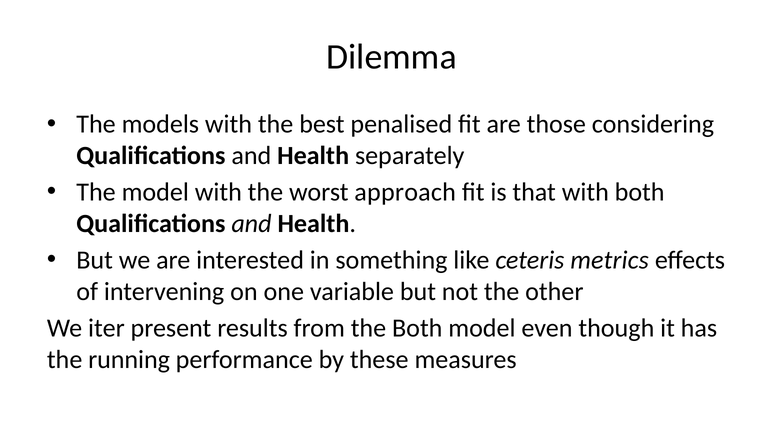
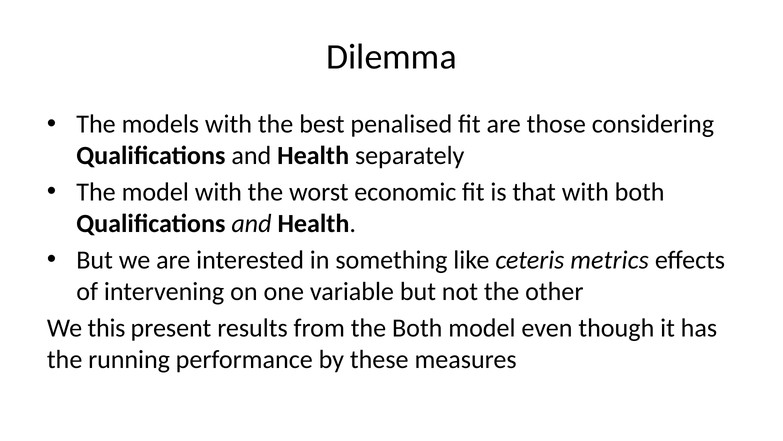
approach: approach -> economic
iter: iter -> this
